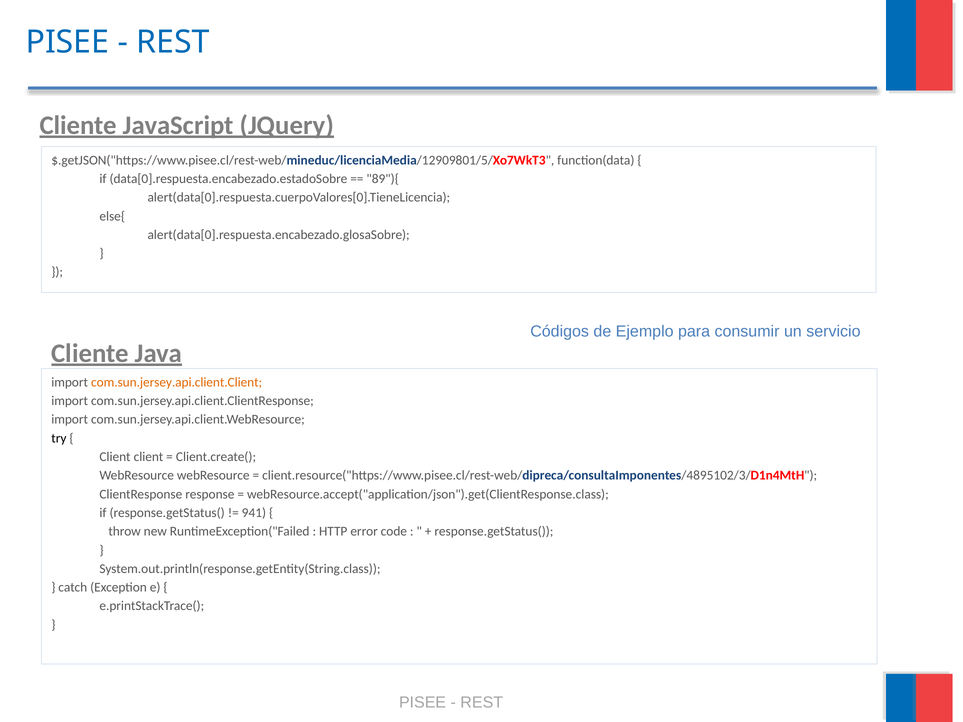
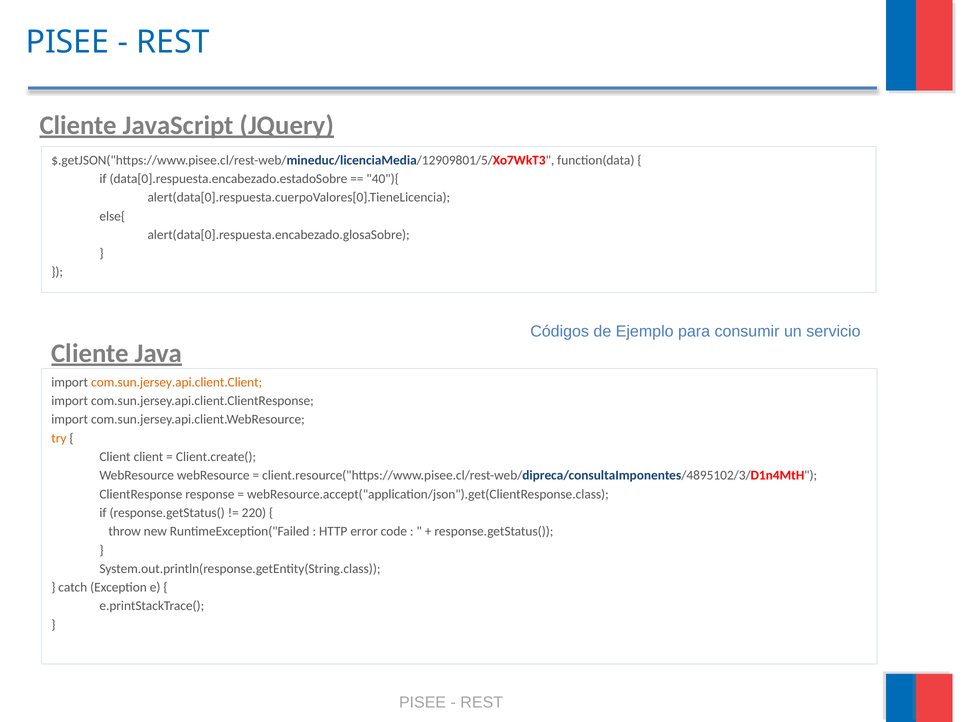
89"){: 89"){ -> 40"){
try colour: black -> orange
941: 941 -> 220
